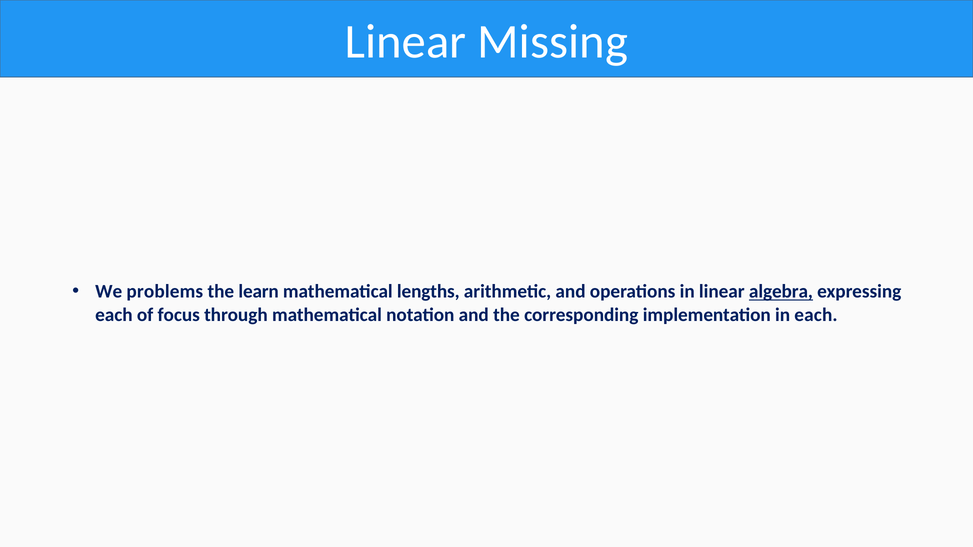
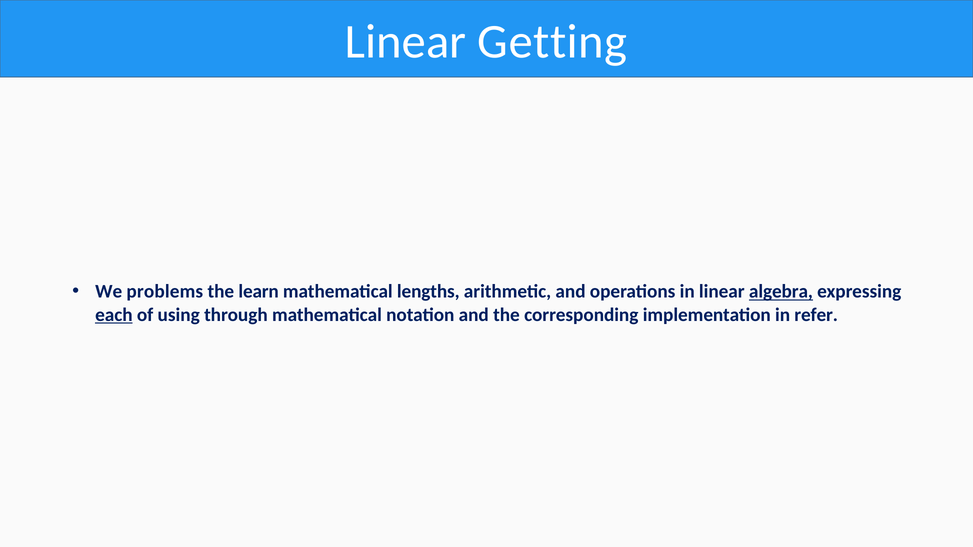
Missing: Missing -> Getting
each at (114, 315) underline: none -> present
focus: focus -> using
in each: each -> refer
